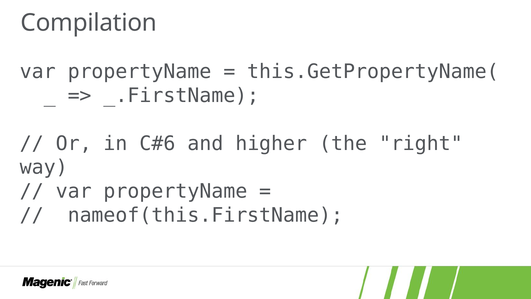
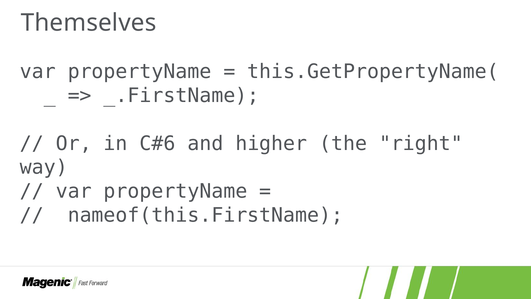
Compilation: Compilation -> Themselves
